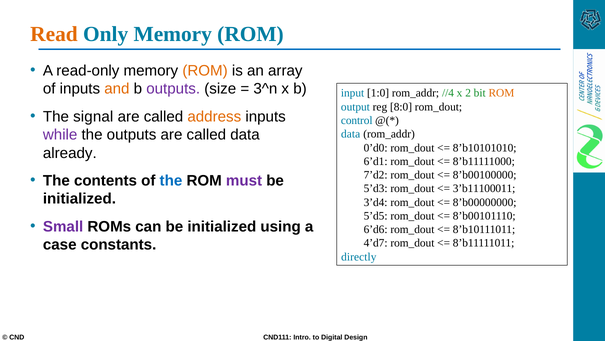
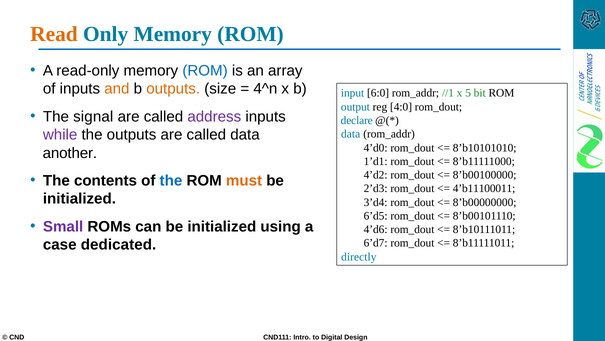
ROM at (205, 71) colour: orange -> blue
outputs at (173, 89) colour: purple -> orange
3^n: 3^n -> 4^n
1:0: 1:0 -> 6:0
//4: //4 -> //1
2: 2 -> 5
ROM at (501, 93) colour: orange -> black
8:0: 8:0 -> 4:0
address colour: orange -> purple
control: control -> declare
0’d0: 0’d0 -> 4’d0
already: already -> another
6’d1: 6’d1 -> 1’d1
7’d2: 7’d2 -> 4’d2
must colour: purple -> orange
5’d3: 5’d3 -> 2’d3
3’b11100011: 3’b11100011 -> 4’b11100011
5’d5: 5’d5 -> 6’d5
6’d6: 6’d6 -> 4’d6
constants: constants -> dedicated
4’d7: 4’d7 -> 6’d7
